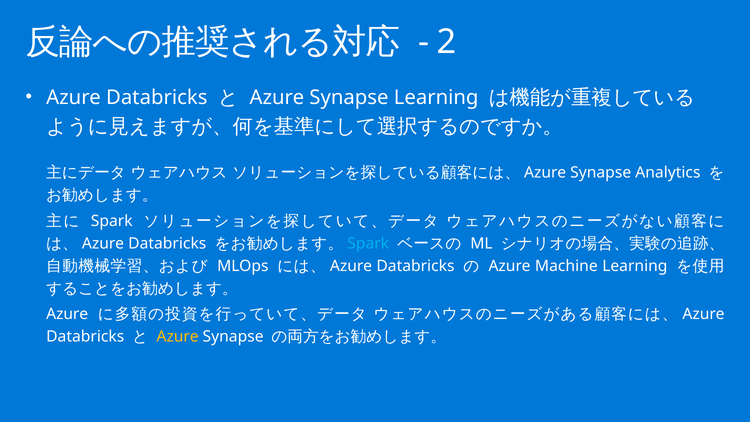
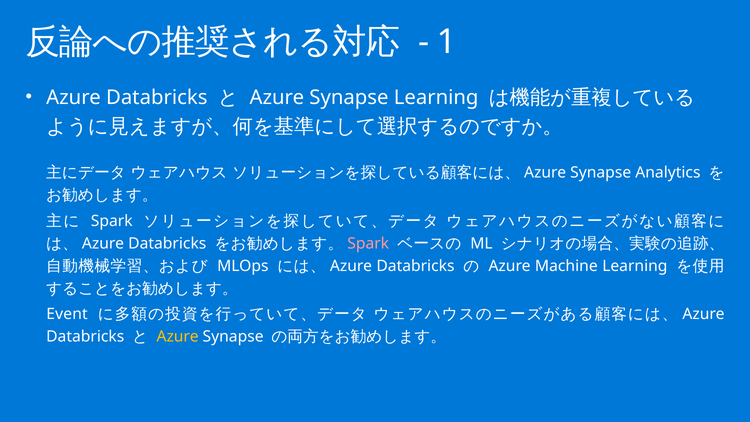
2: 2 -> 1
Spark at (368, 243) colour: light blue -> pink
Azure at (67, 314): Azure -> Event
